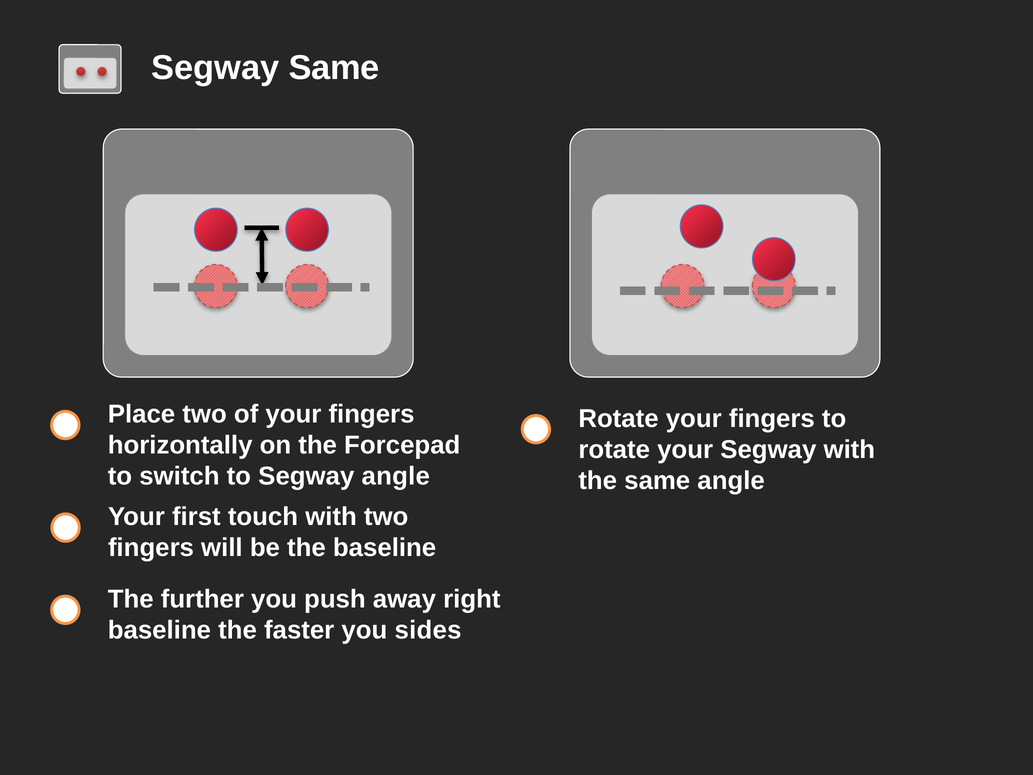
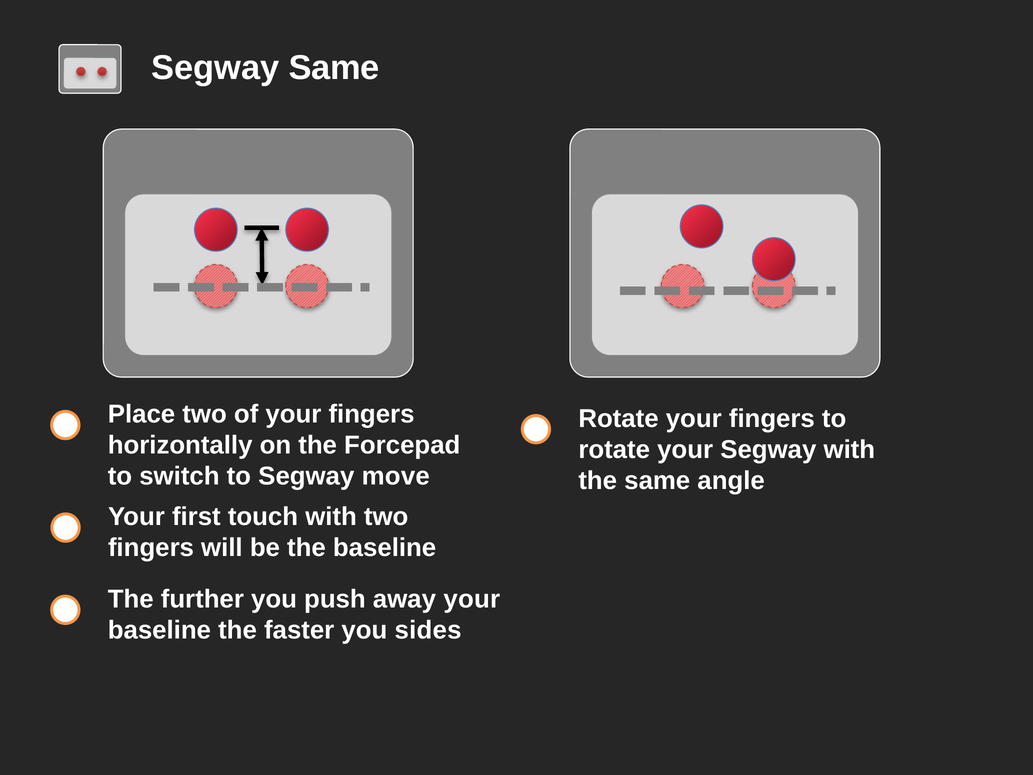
Segway angle: angle -> move
away right: right -> your
